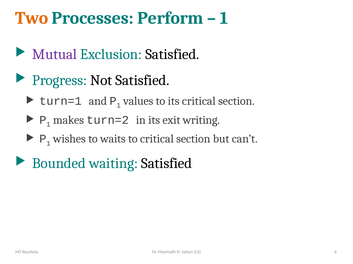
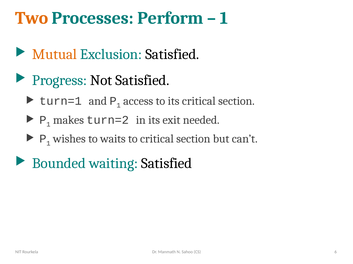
Mutual colour: purple -> orange
values: values -> access
writing: writing -> needed
